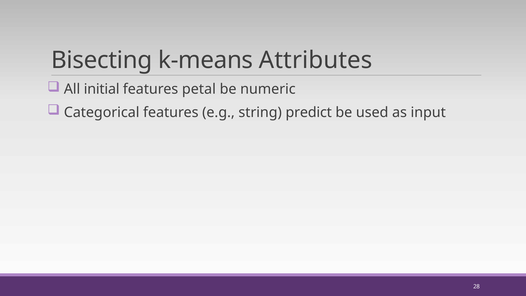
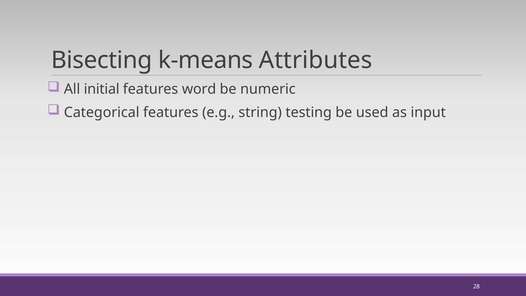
petal: petal -> word
predict: predict -> testing
